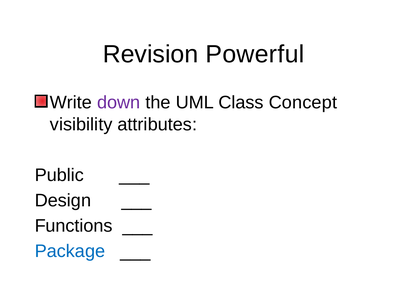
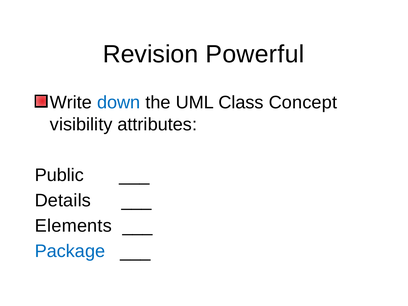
down colour: purple -> blue
Design: Design -> Details
Functions: Functions -> Elements
